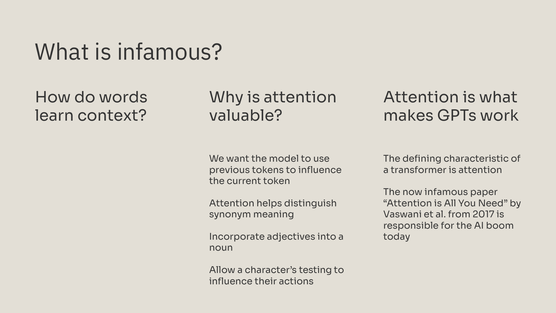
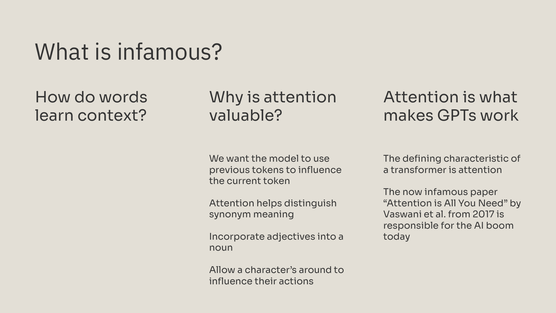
testing: testing -> around
